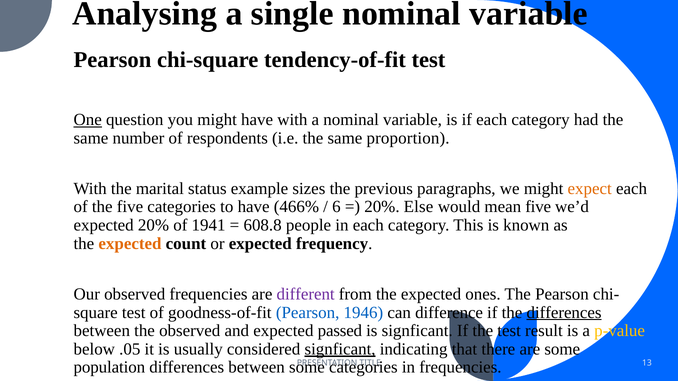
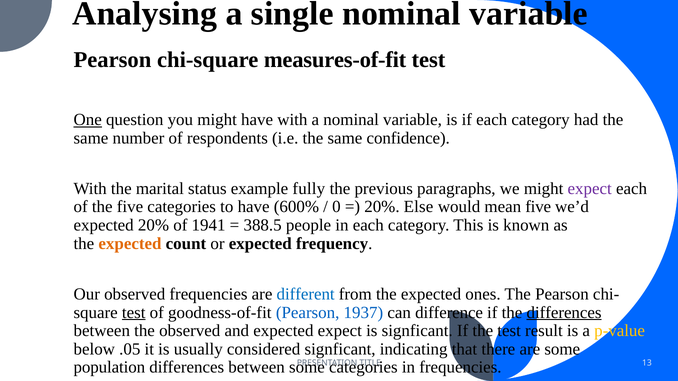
tendency-of-fit: tendency-of-fit -> measures-of-fit
proportion: proportion -> confidence
sizes: sizes -> fully
expect at (590, 189) colour: orange -> purple
466%: 466% -> 600%
6: 6 -> 0
608.8: 608.8 -> 388.5
different colour: purple -> blue
test at (134, 313) underline: none -> present
1946: 1946 -> 1937
expected passed: passed -> expect
signficant at (340, 349) underline: present -> none
